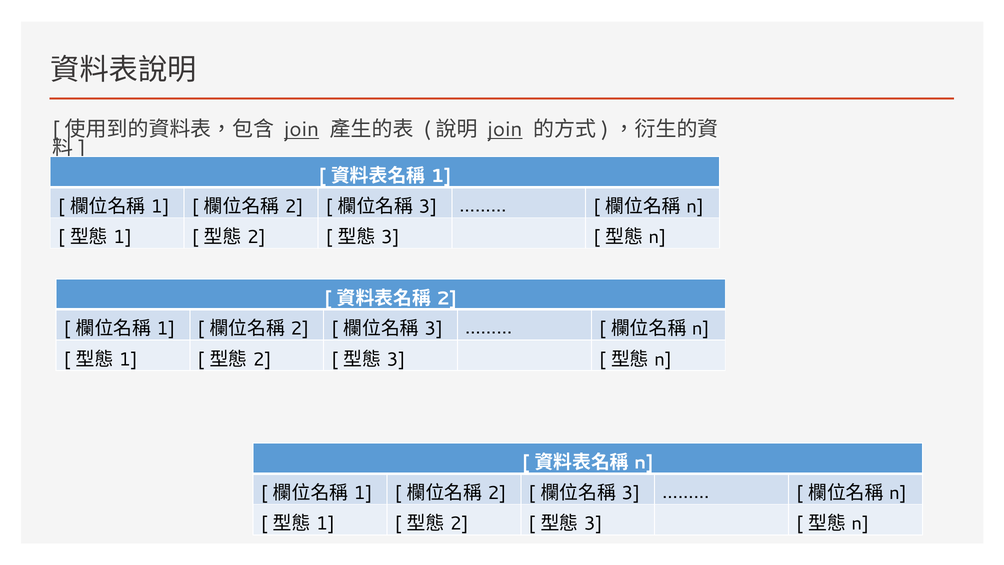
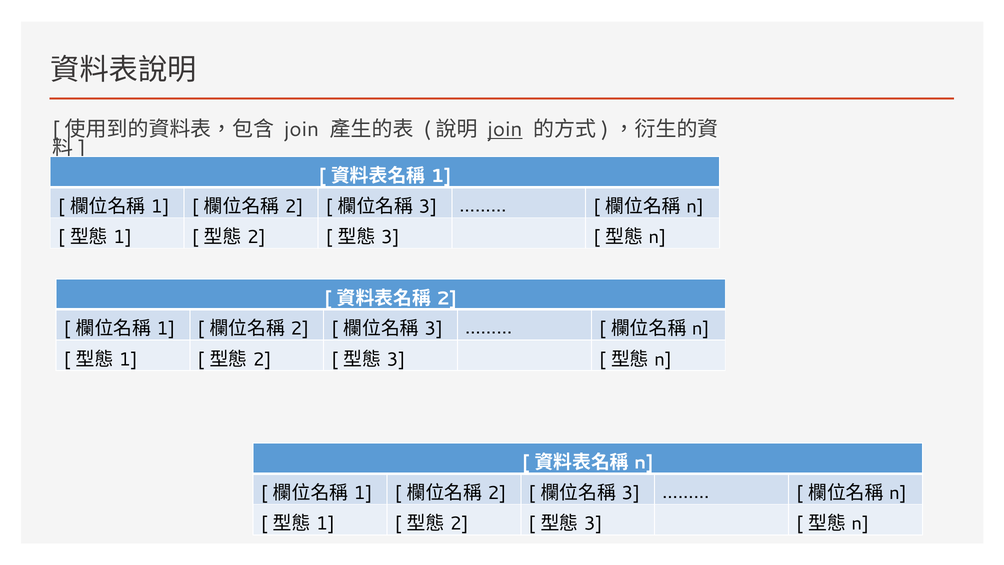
join at (302, 129) underline: present -> none
